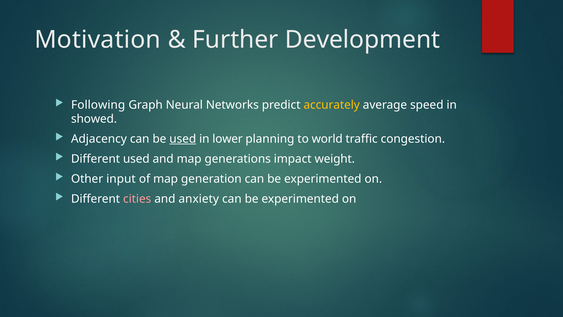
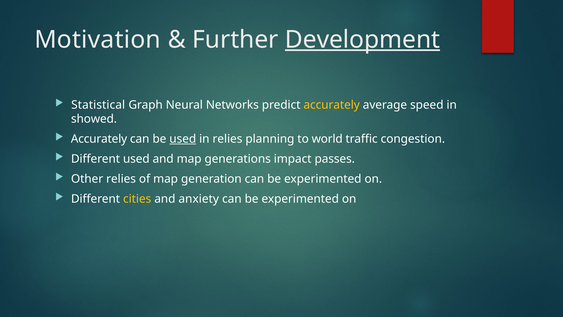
Development underline: none -> present
Following: Following -> Statistical
Adjacency at (99, 139): Adjacency -> Accurately
in lower: lower -> relies
weight: weight -> passes
Other input: input -> relies
cities colour: pink -> yellow
